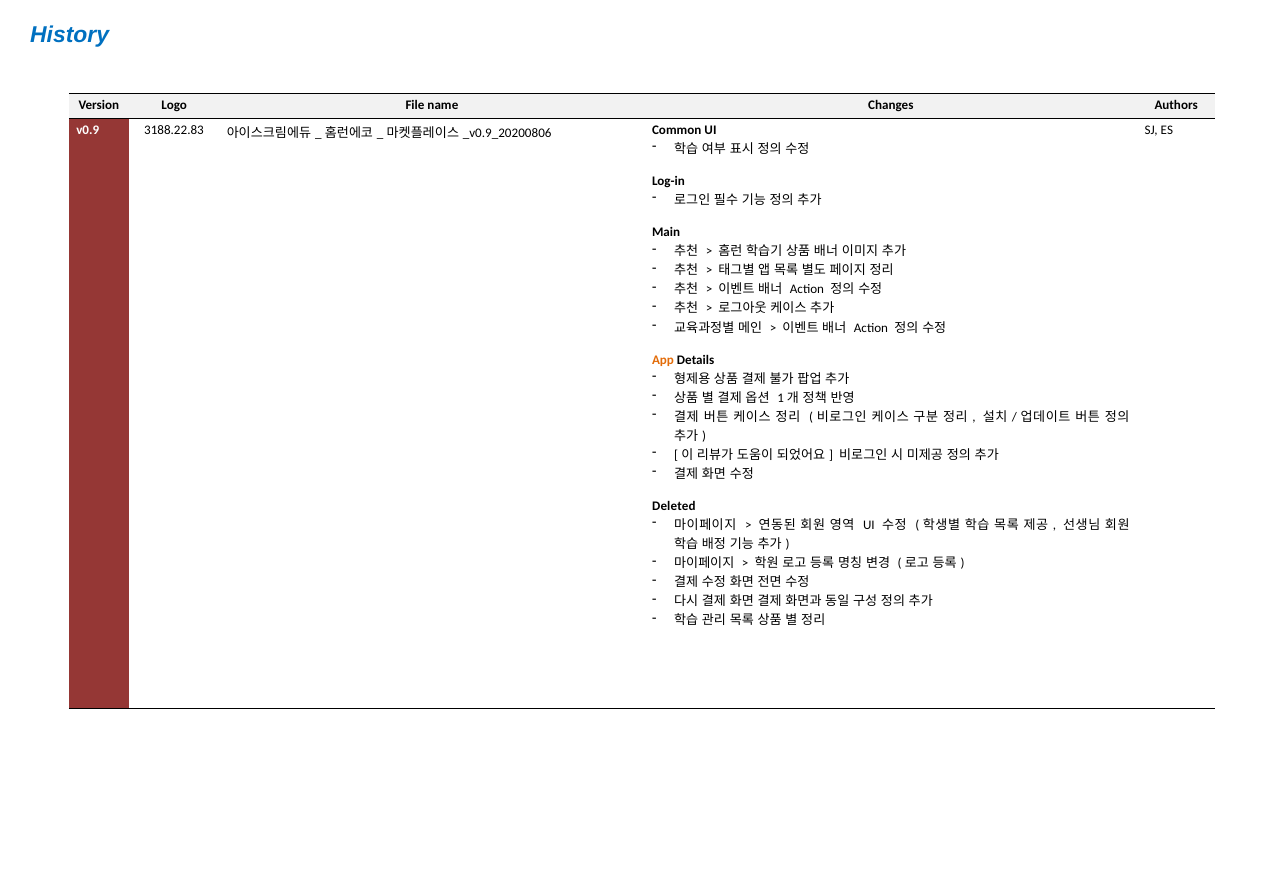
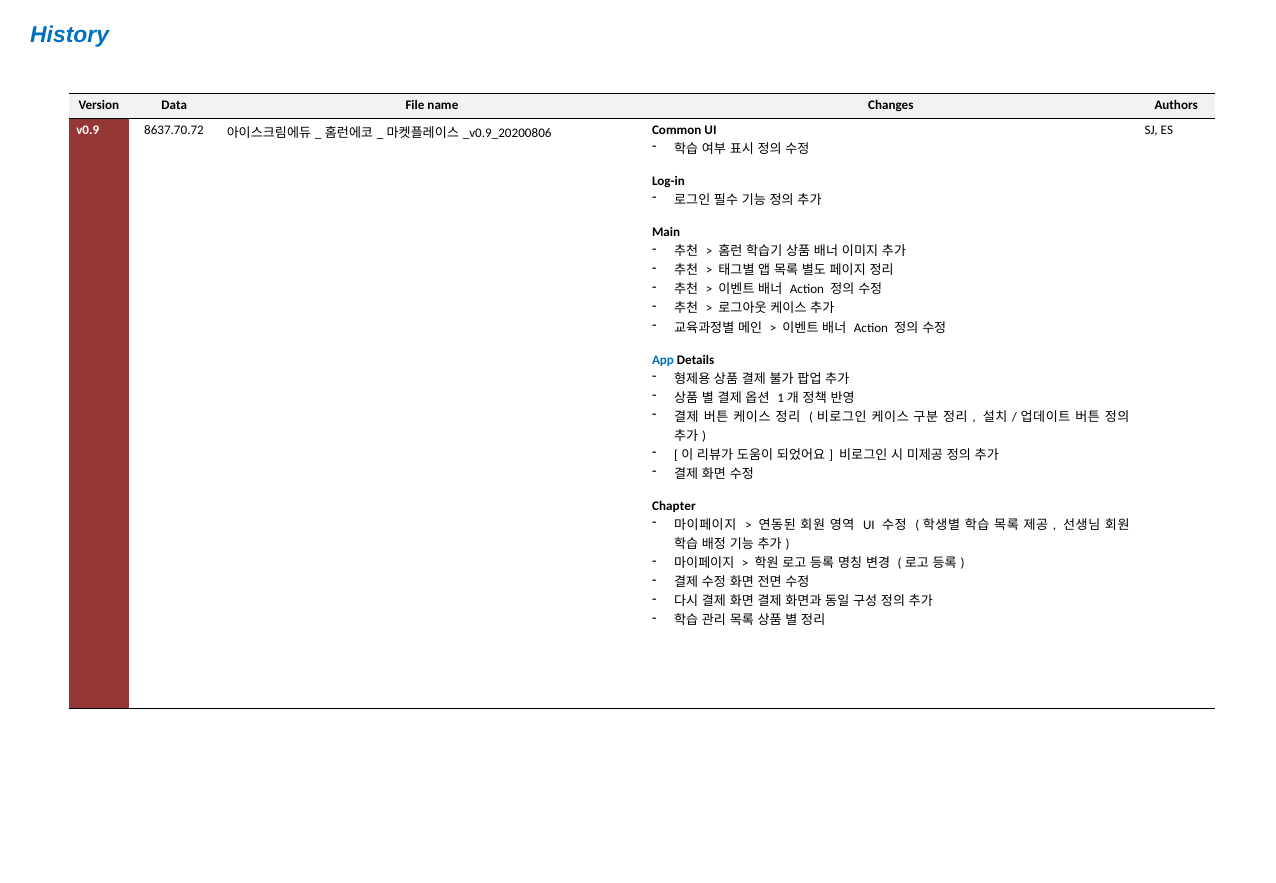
Logo: Logo -> Data
3188.22.83: 3188.22.83 -> 8637.70.72
App colour: orange -> blue
Deleted: Deleted -> Chapter
